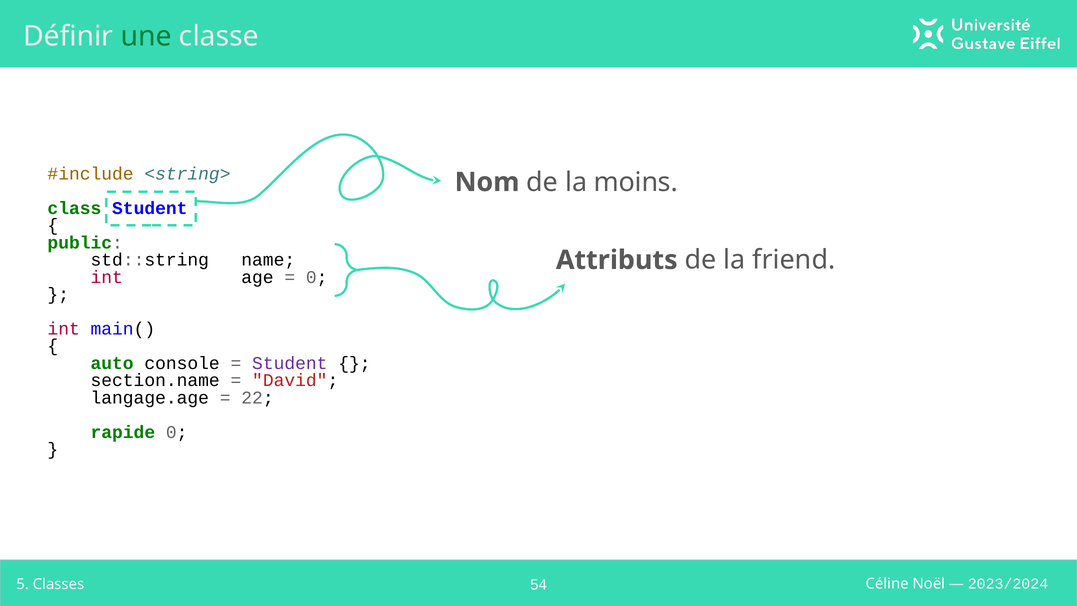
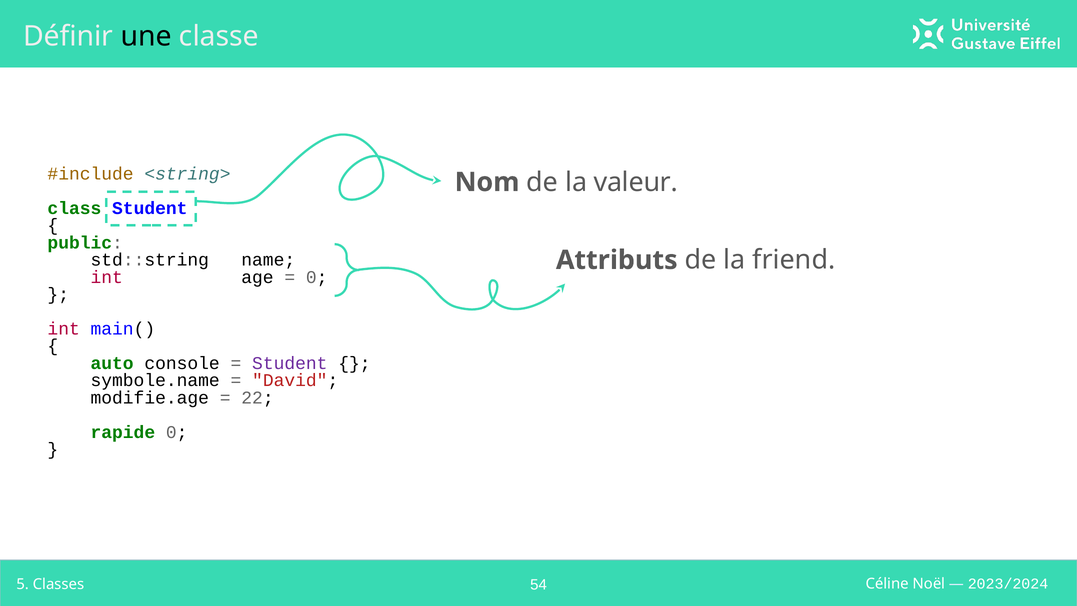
une colour: green -> black
moins: moins -> valeur
section.name: section.name -> symbole.name
langage.age: langage.age -> modifie.age
